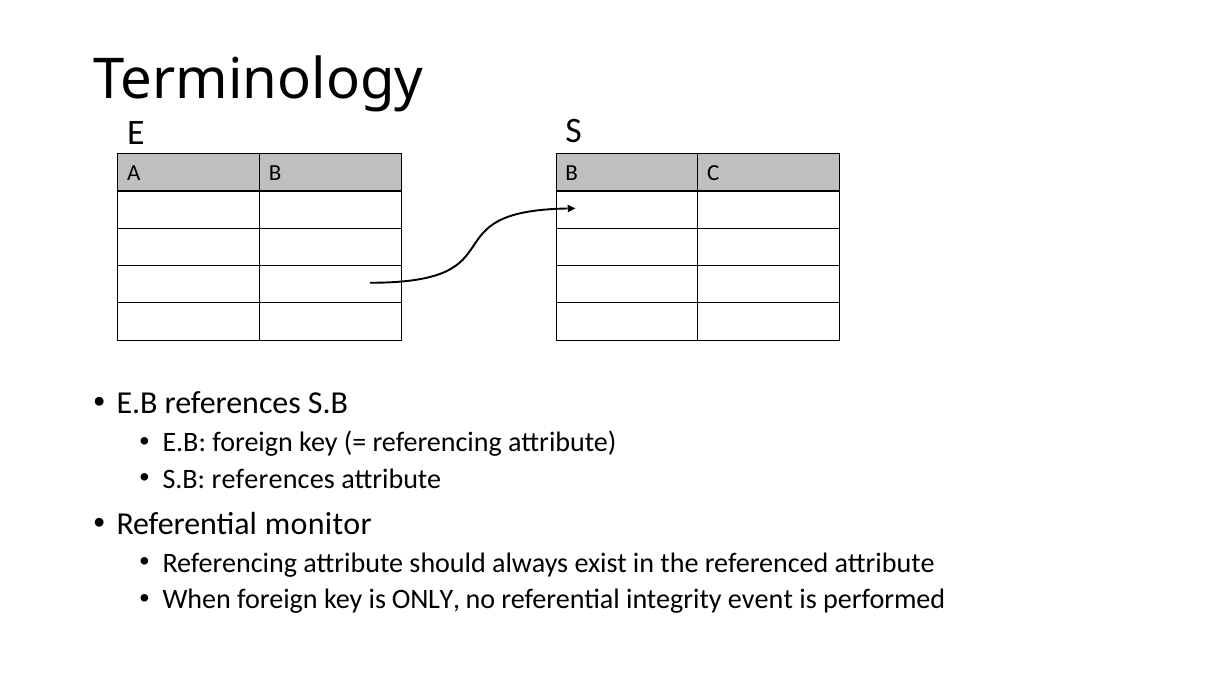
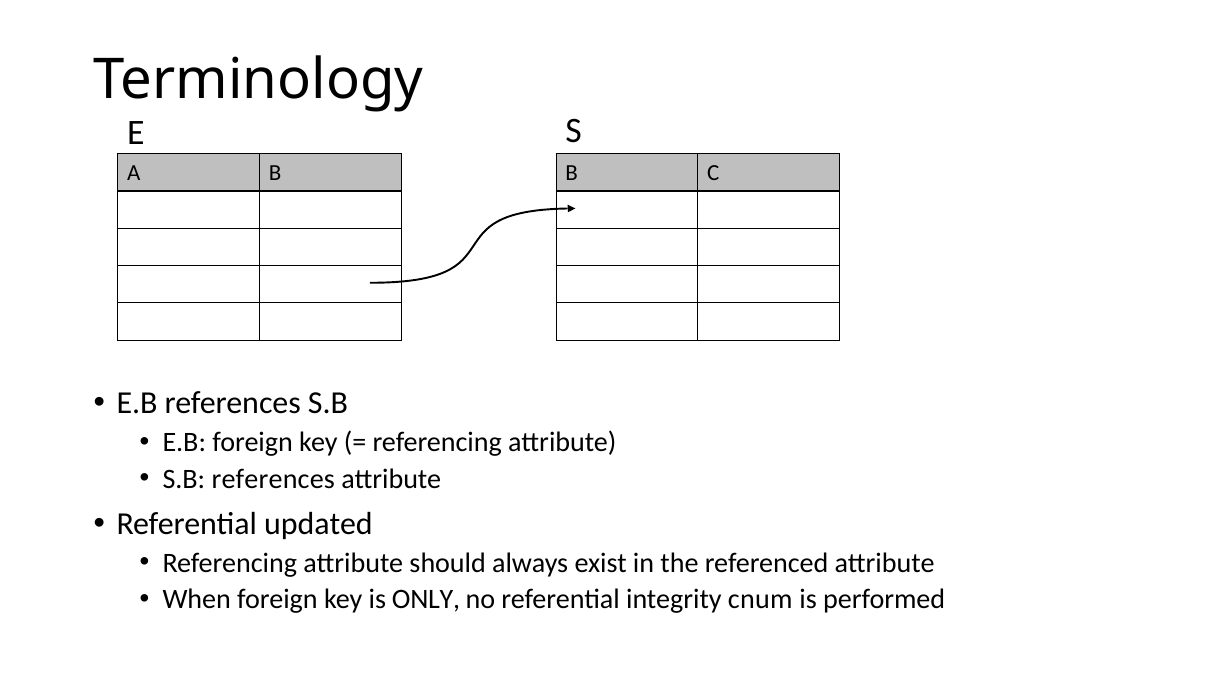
monitor: monitor -> updated
event: event -> cnum
